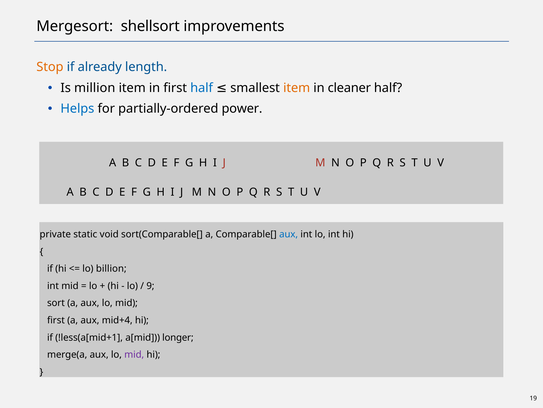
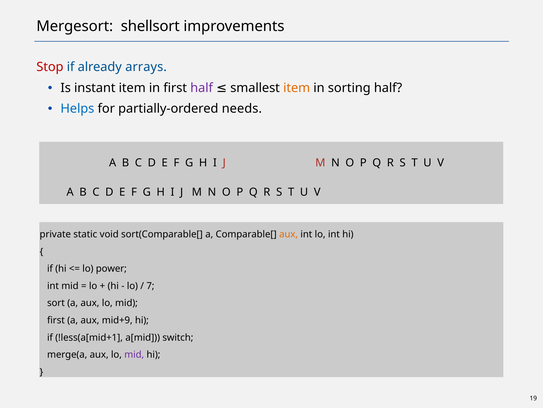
Stop colour: orange -> red
length: length -> arrays
million: million -> instant
half at (202, 88) colour: blue -> purple
cleaner: cleaner -> sorting
power: power -> needs
aux at (289, 234) colour: blue -> orange
billion: billion -> power
9: 9 -> 7
mid+4: mid+4 -> mid+9
longer: longer -> switch
